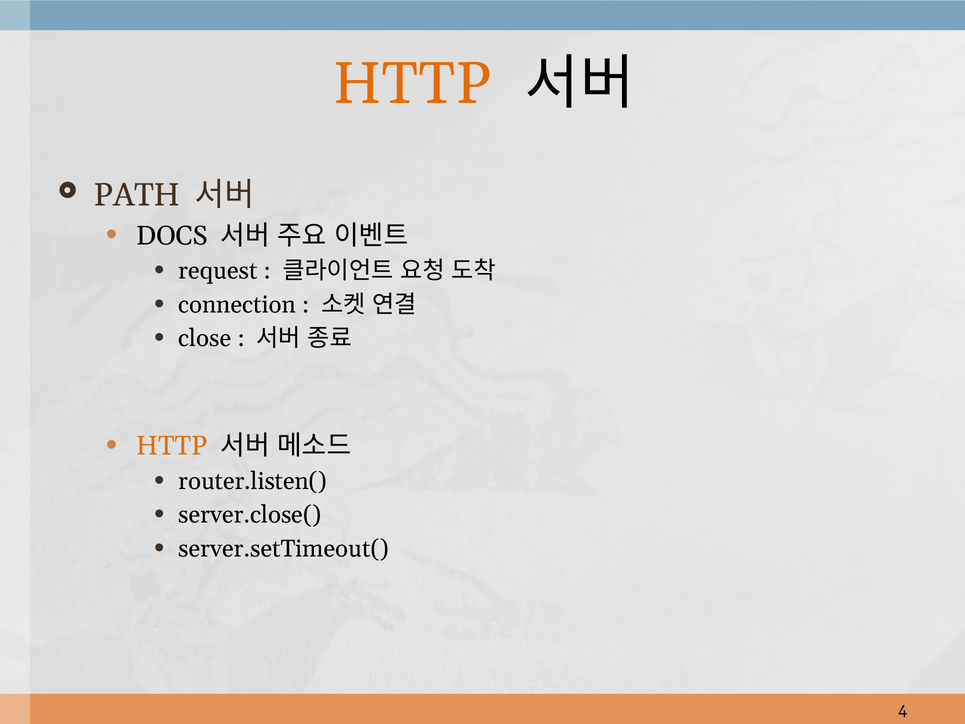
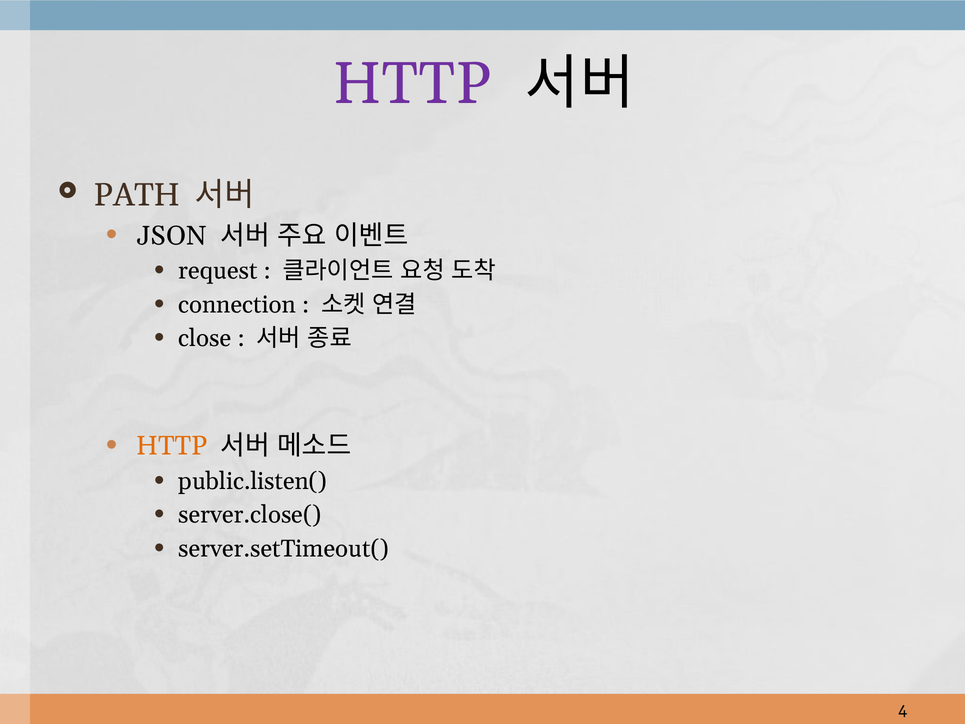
HTTP at (413, 84) colour: orange -> purple
DOCS: DOCS -> JSON
router.listen(: router.listen( -> public.listen(
